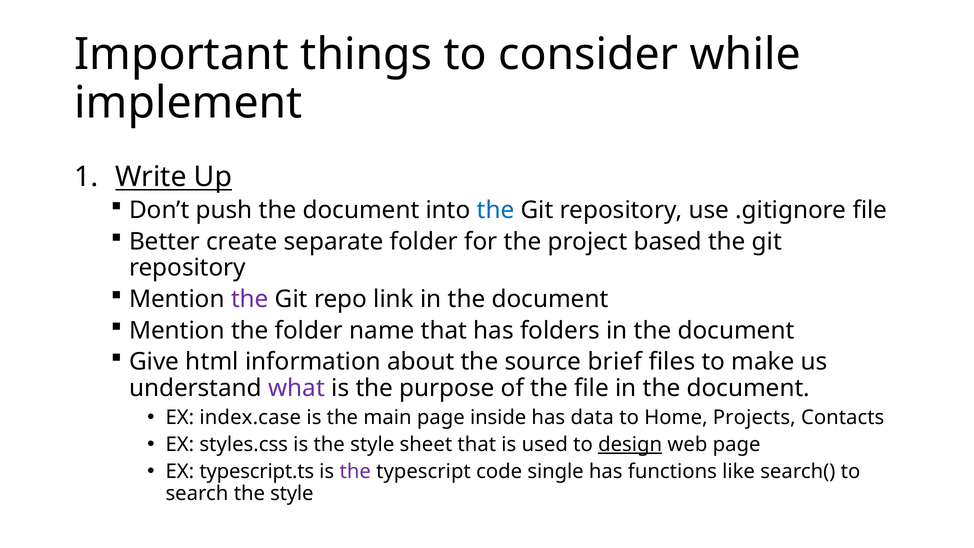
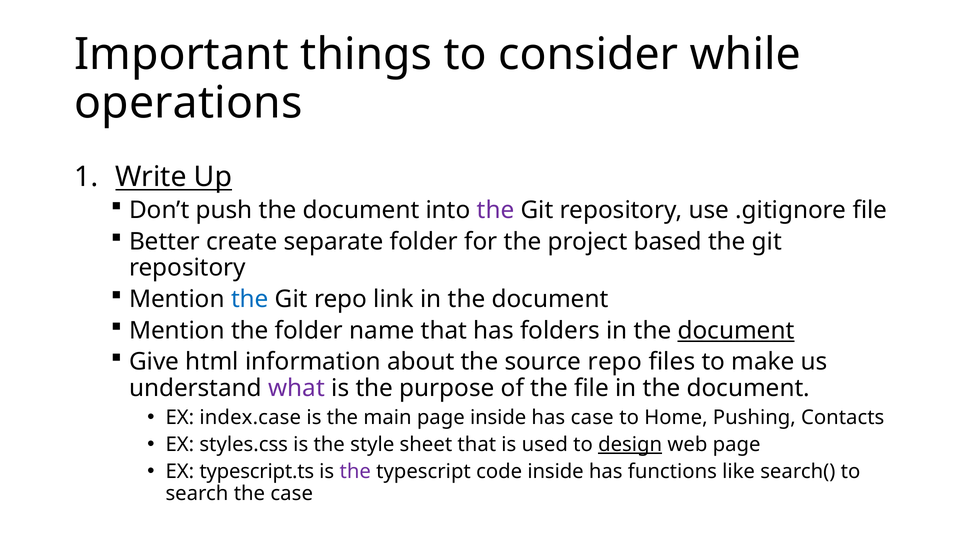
implement: implement -> operations
the at (496, 210) colour: blue -> purple
the at (250, 299) colour: purple -> blue
document at (736, 331) underline: none -> present
source brief: brief -> repo
has data: data -> case
Projects: Projects -> Pushing
code single: single -> inside
search the style: style -> case
